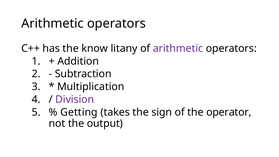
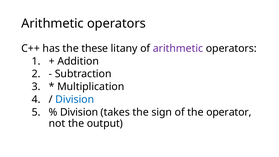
know: know -> these
Division at (75, 99) colour: purple -> blue
Getting at (79, 112): Getting -> Division
